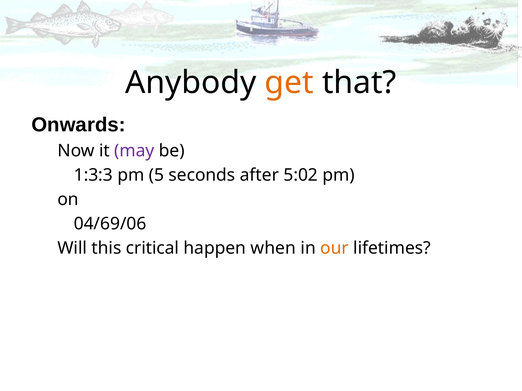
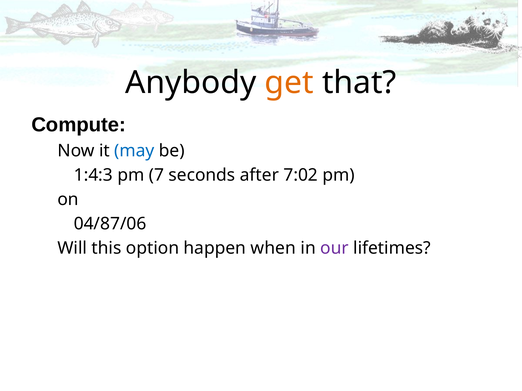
Onwards: Onwards -> Compute
may colour: purple -> blue
1:3:3: 1:3:3 -> 1:4:3
5: 5 -> 7
5:02: 5:02 -> 7:02
04/69/06: 04/69/06 -> 04/87/06
critical: critical -> option
our colour: orange -> purple
